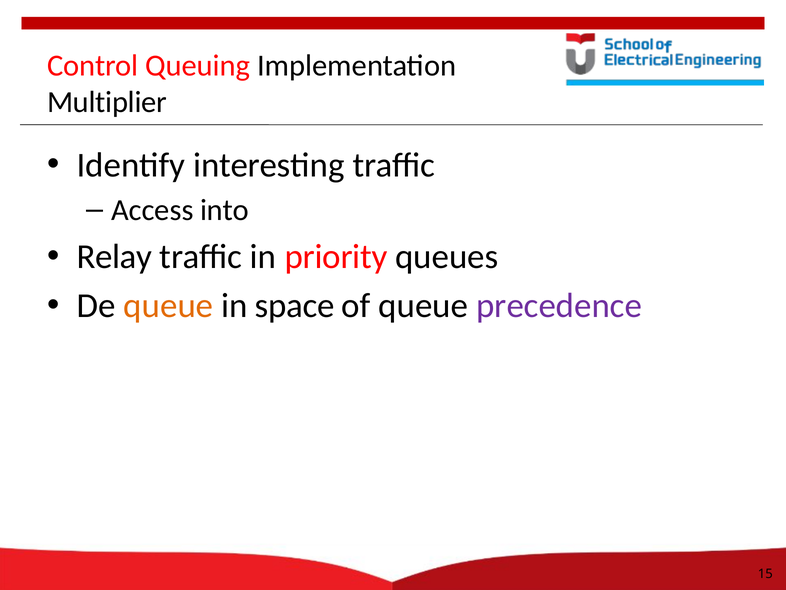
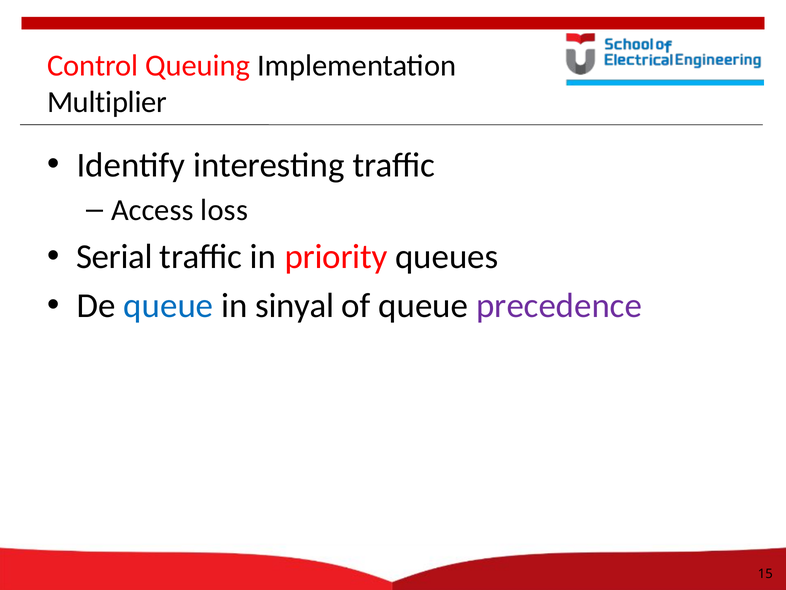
into: into -> loss
Relay: Relay -> Serial
queue at (168, 306) colour: orange -> blue
space: space -> sinyal
